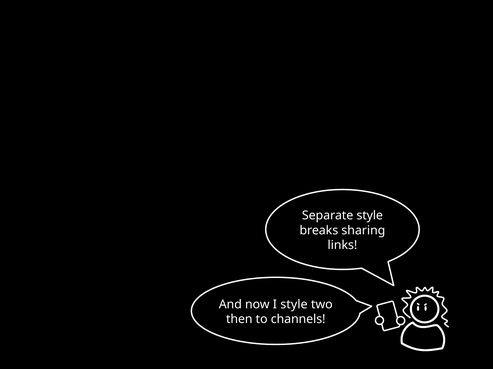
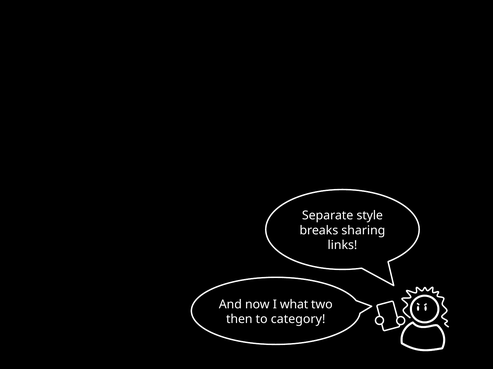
I style: style -> what
channels: channels -> category
